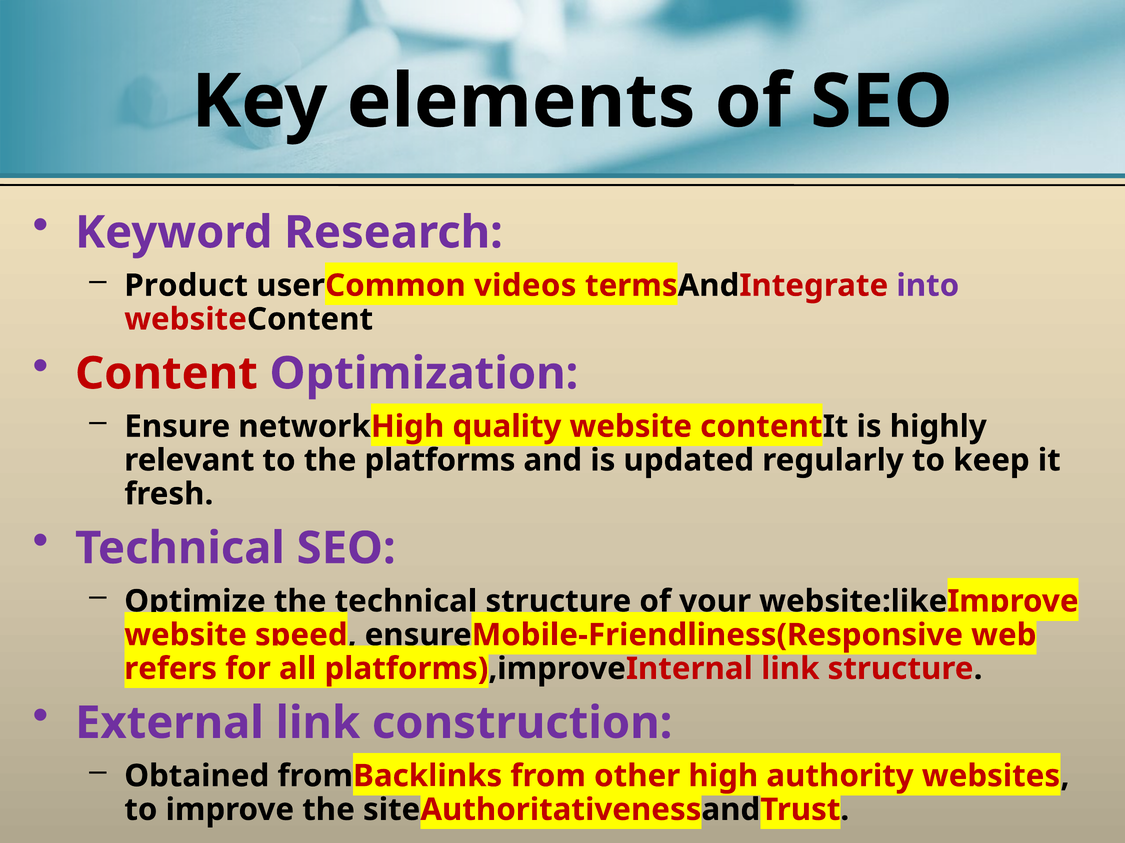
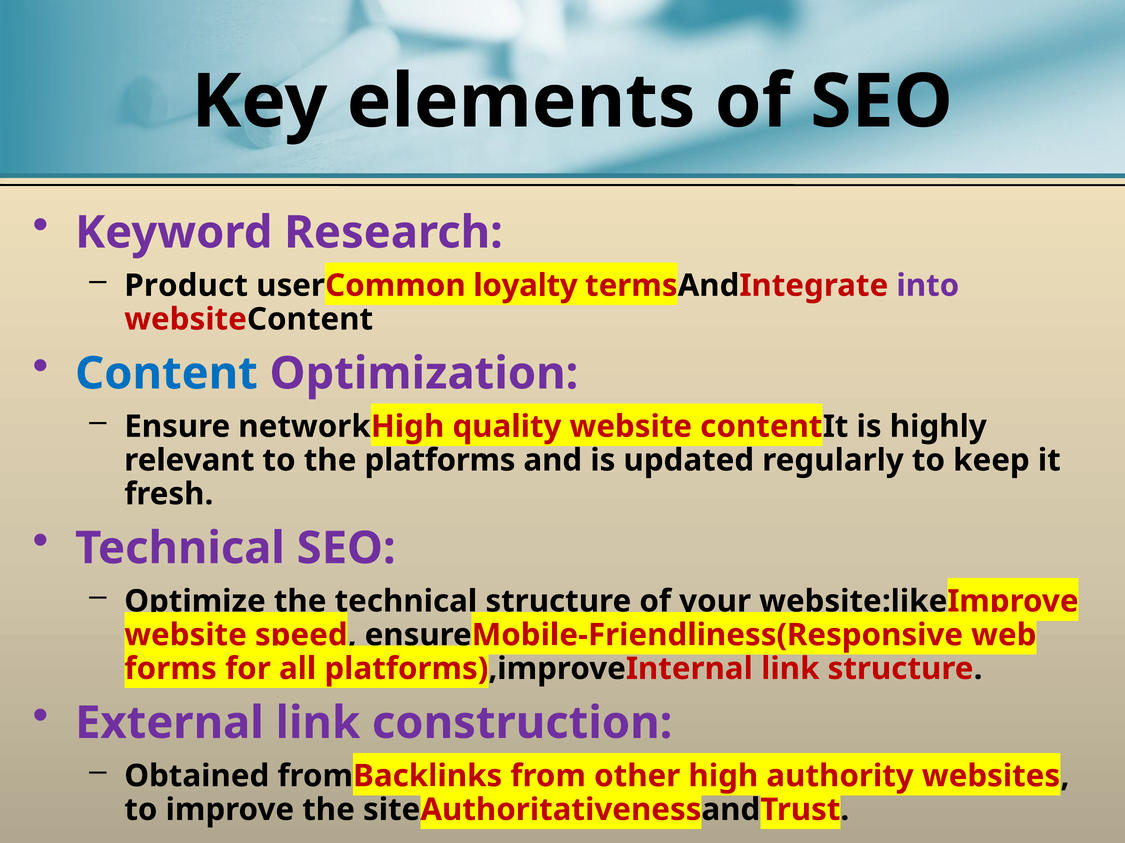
videos: videos -> loyalty
Content colour: red -> blue
refers: refers -> forms
